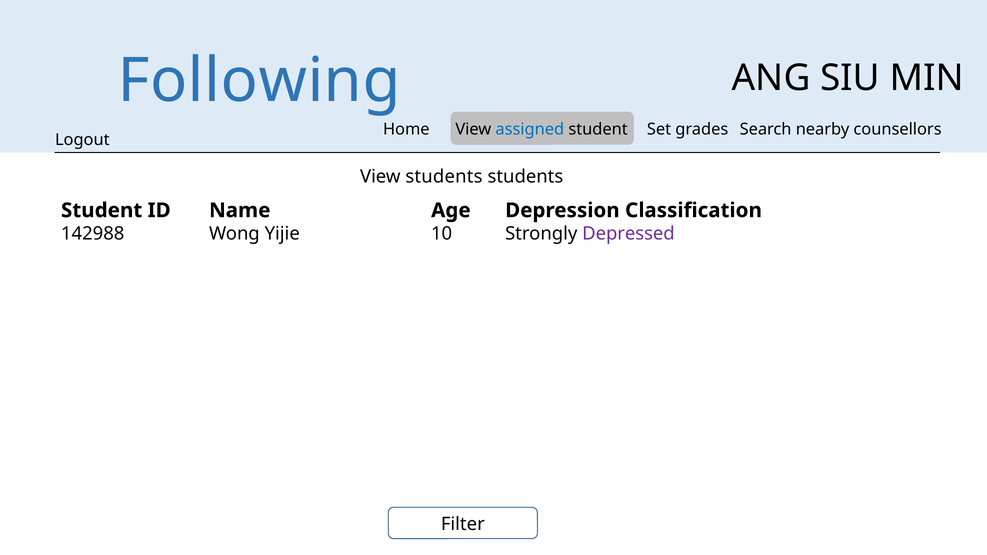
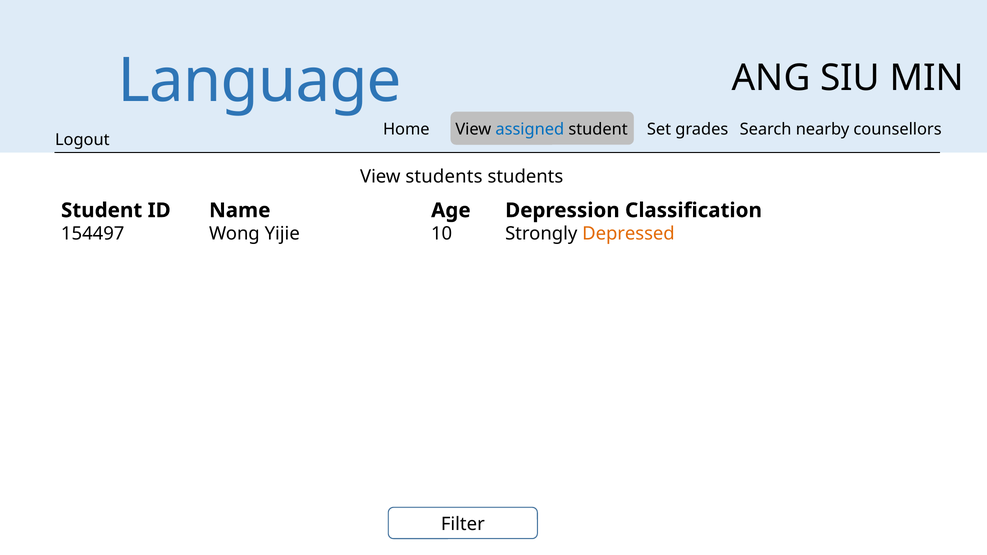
Following: Following -> Language
142988: 142988 -> 154497
Depressed colour: purple -> orange
